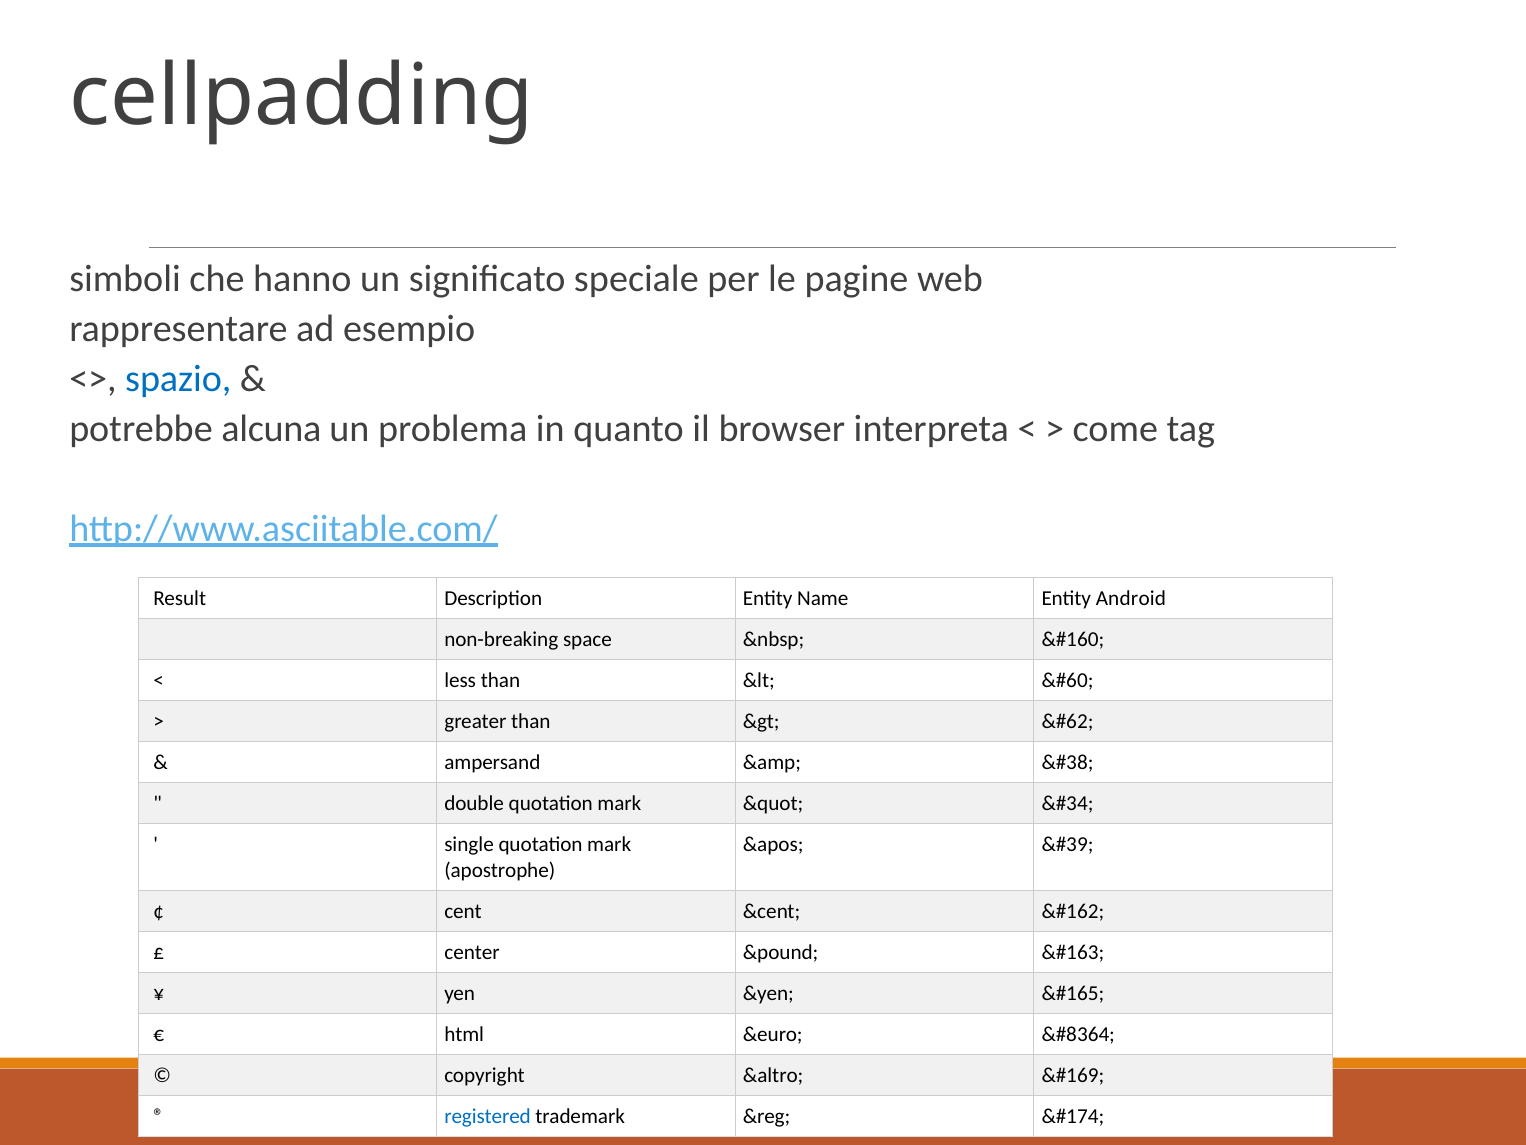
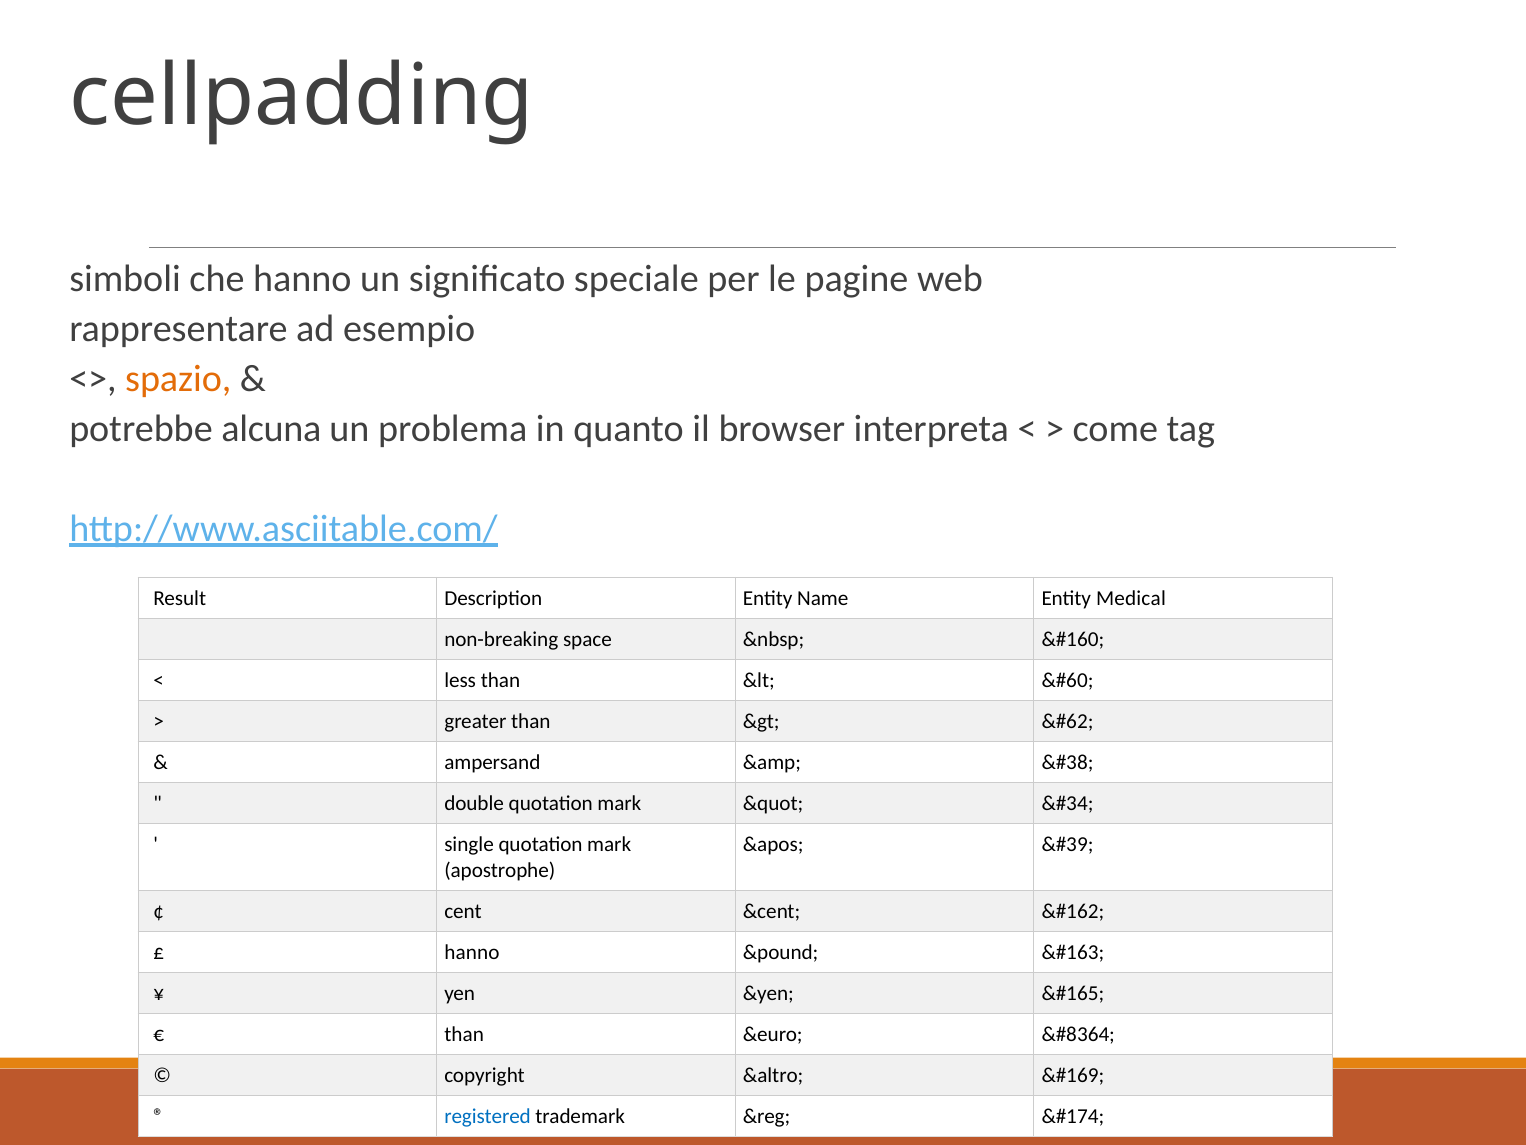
spazio colour: blue -> orange
Android: Android -> Medical
center at (472, 952): center -> hanno
html at (464, 1034): html -> than
